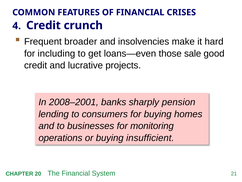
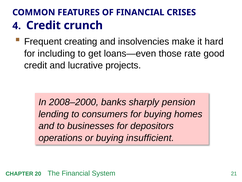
broader: broader -> creating
sale: sale -> rate
2008–2001: 2008–2001 -> 2008–2000
monitoring: monitoring -> depositors
